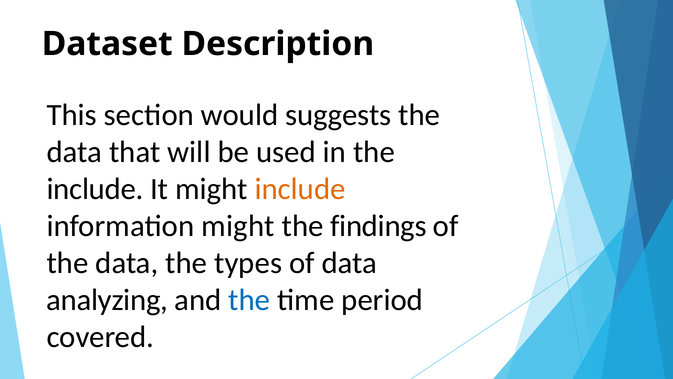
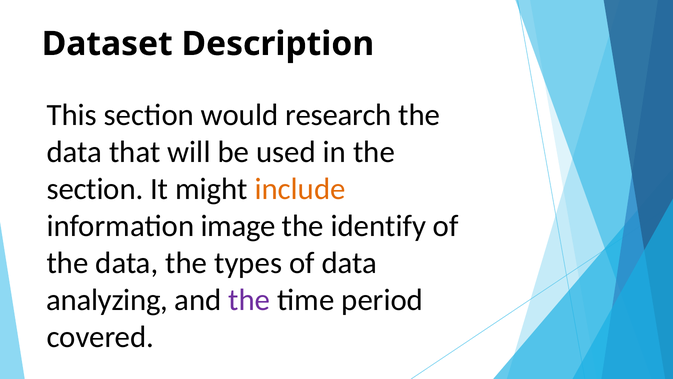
suggests: suggests -> research
include at (95, 189): include -> section
information might: might -> image
findings: findings -> identify
the at (249, 300) colour: blue -> purple
